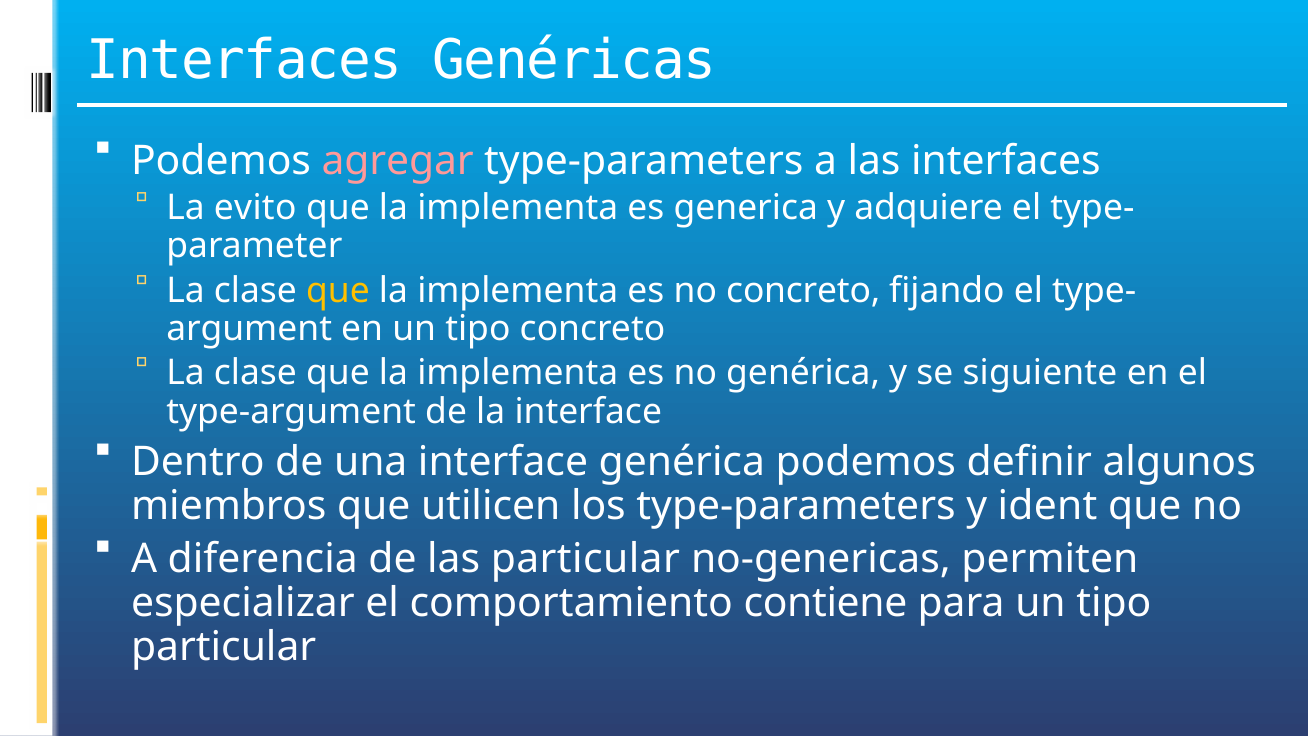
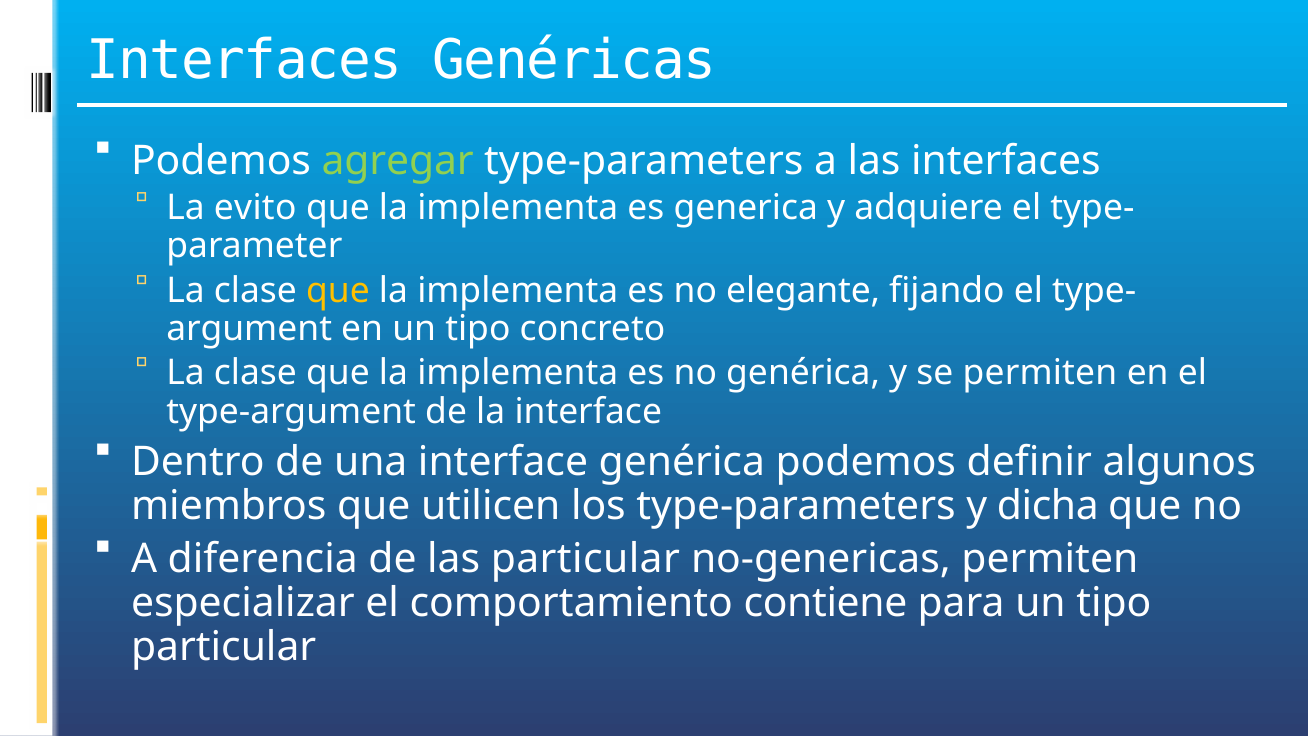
agregar colour: pink -> light green
no concreto: concreto -> elegante
se siguiente: siguiente -> permiten
ident: ident -> dicha
